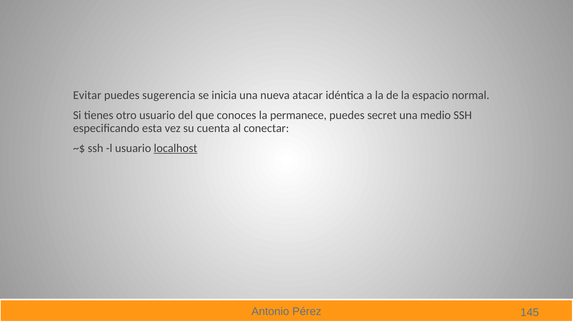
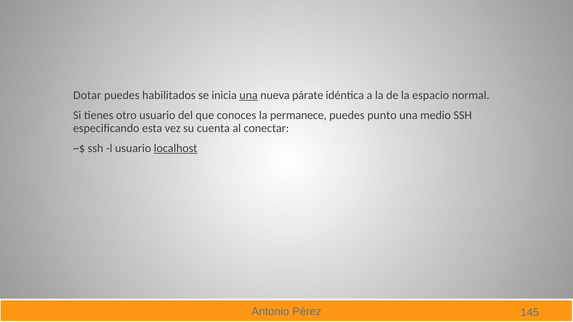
Evitar: Evitar -> Dotar
sugerencia: sugerencia -> habilitados
una at (249, 95) underline: none -> present
atacar: atacar -> párate
secret: secret -> punto
